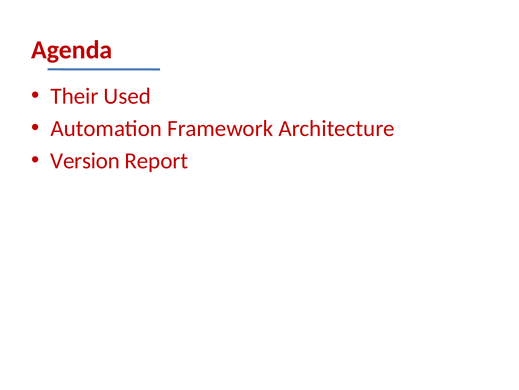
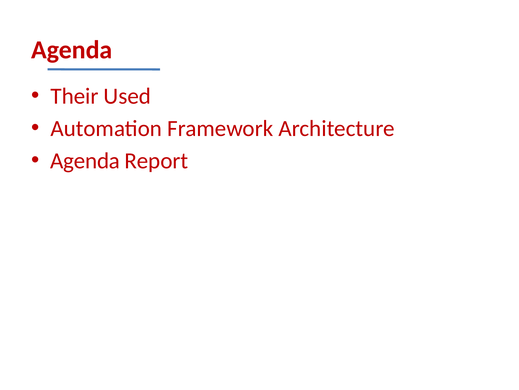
Version at (85, 161): Version -> Agenda
